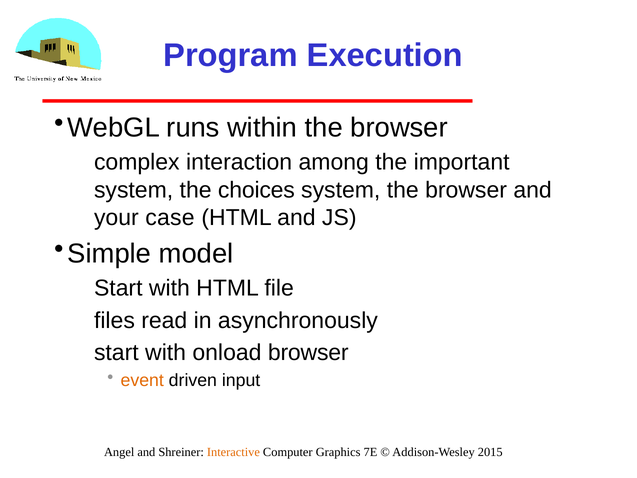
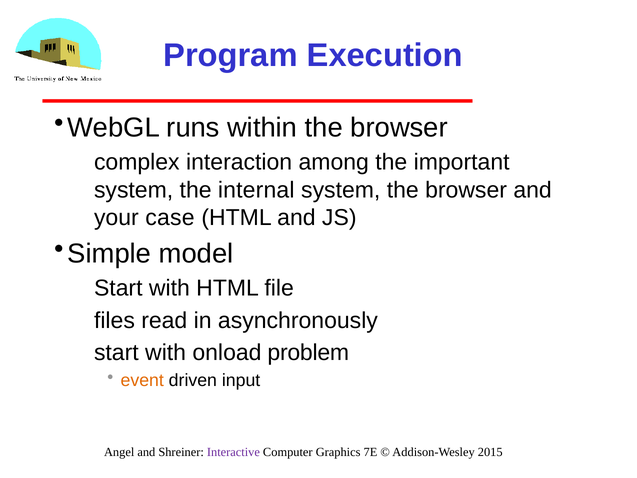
choices: choices -> internal
onload browser: browser -> problem
Interactive colour: orange -> purple
